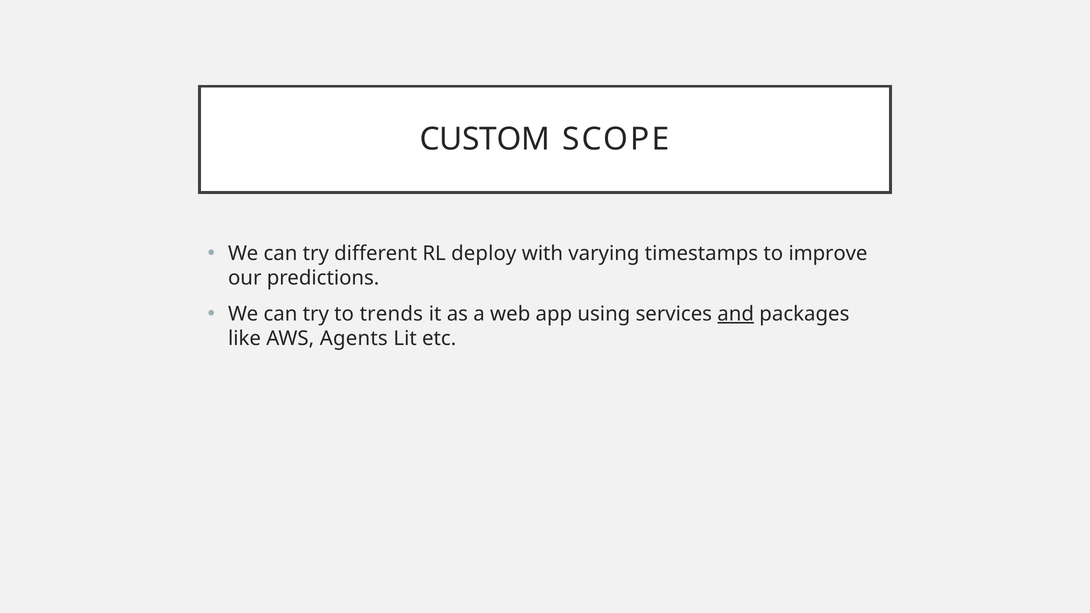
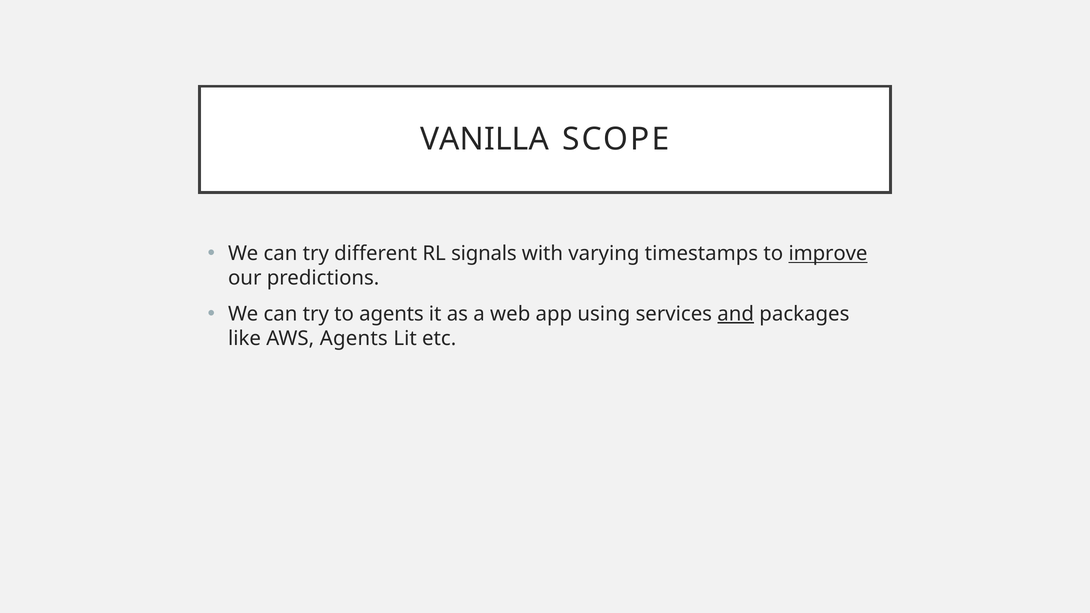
CUSTOM: CUSTOM -> VANILLA
deploy: deploy -> signals
improve underline: none -> present
to trends: trends -> agents
